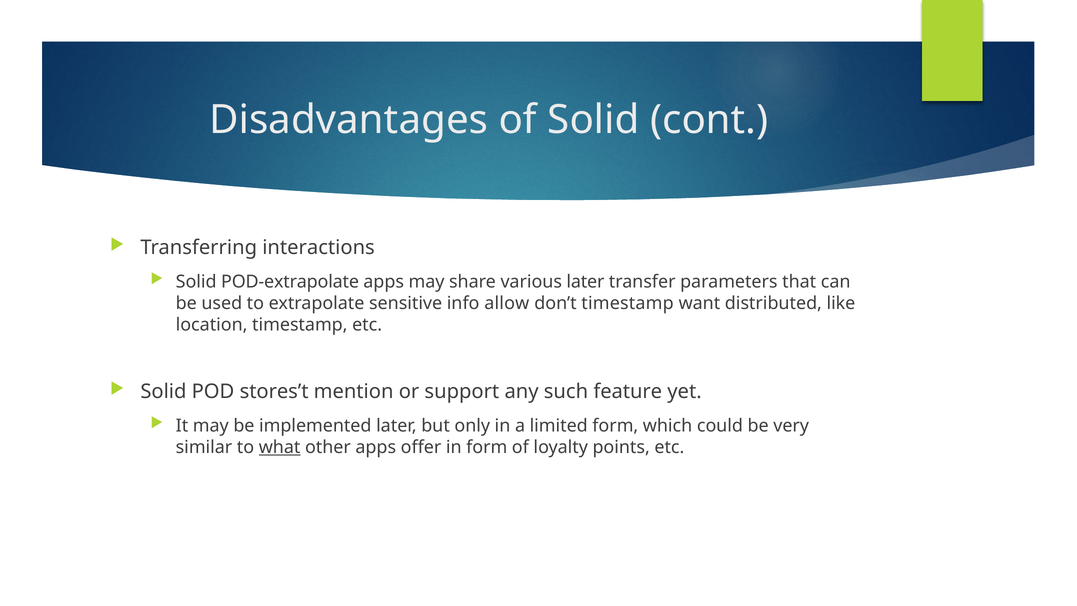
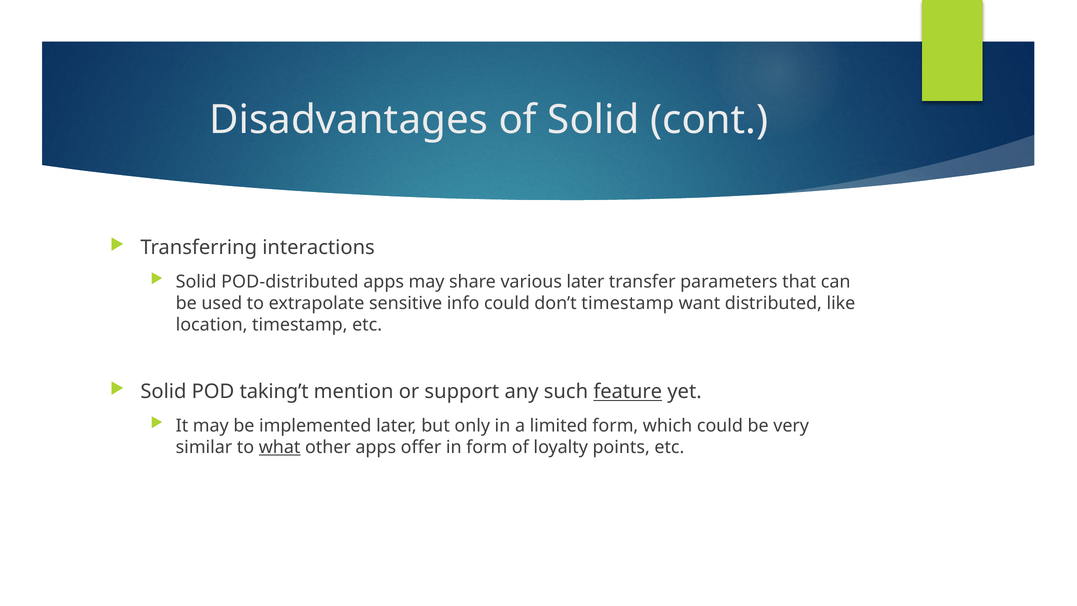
POD-extrapolate: POD-extrapolate -> POD-distributed
info allow: allow -> could
stores’t: stores’t -> taking’t
feature underline: none -> present
